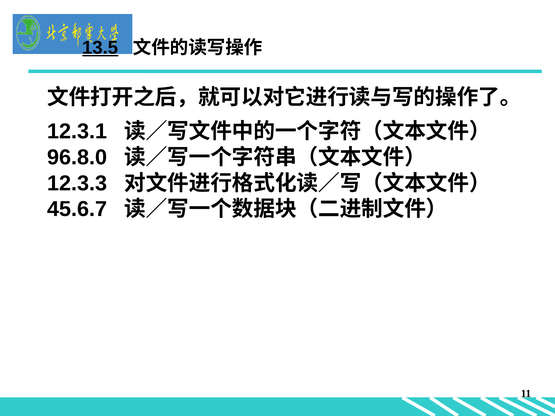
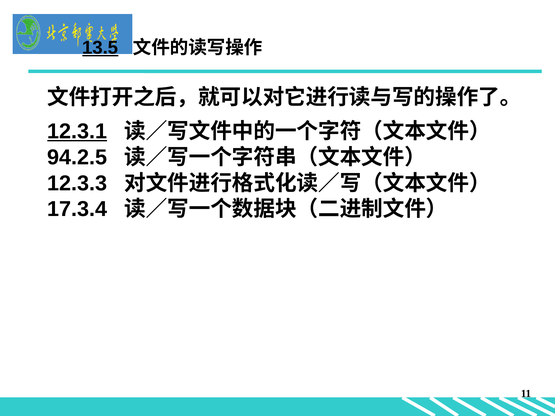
12.3.1 underline: none -> present
96.8.0: 96.8.0 -> 94.2.5
45.6.7: 45.6.7 -> 17.3.4
